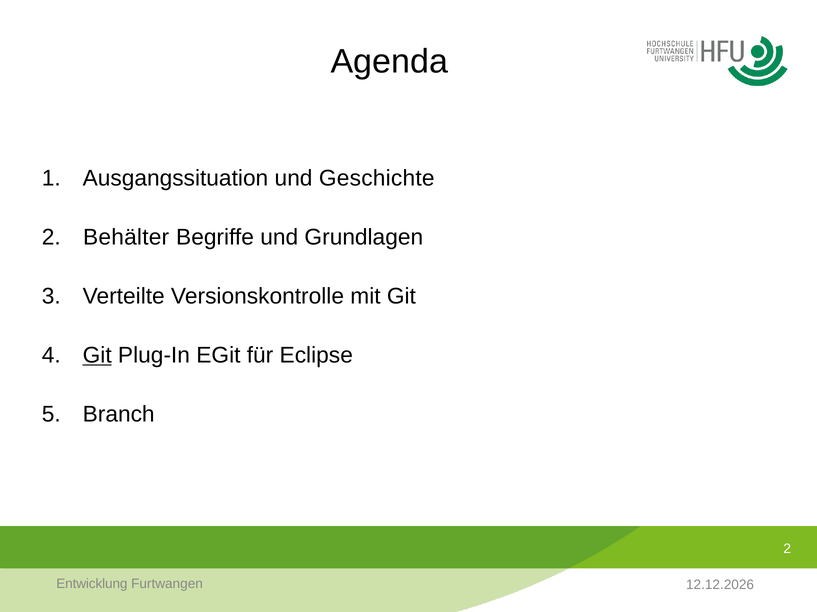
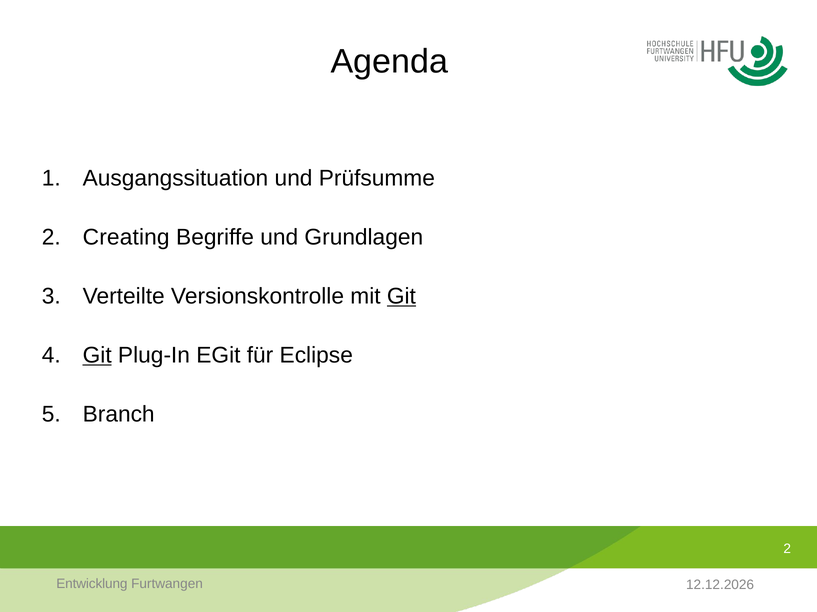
Geschichte: Geschichte -> Prüfsumme
Behälter: Behälter -> Creating
Git at (401, 297) underline: none -> present
